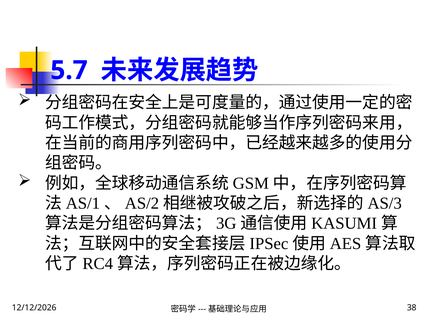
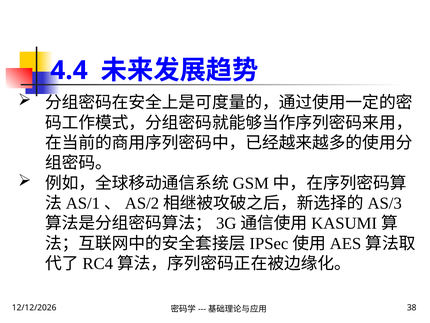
5.7: 5.7 -> 4.4
